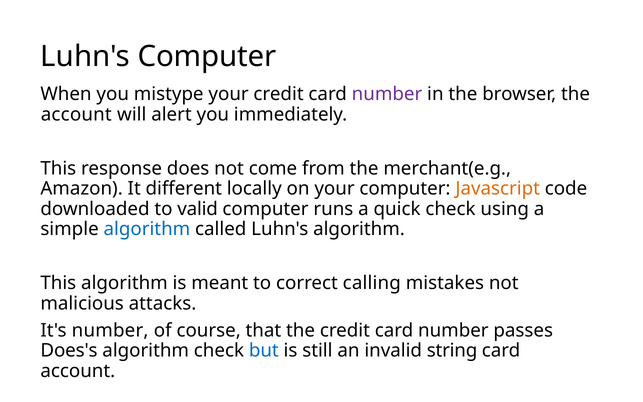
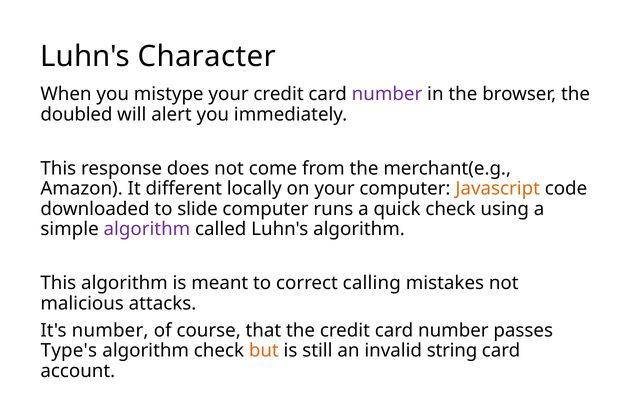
Luhn's Computer: Computer -> Character
account at (76, 114): account -> doubled
valid: valid -> slide
algorithm at (147, 229) colour: blue -> purple
Does's: Does's -> Type's
but colour: blue -> orange
